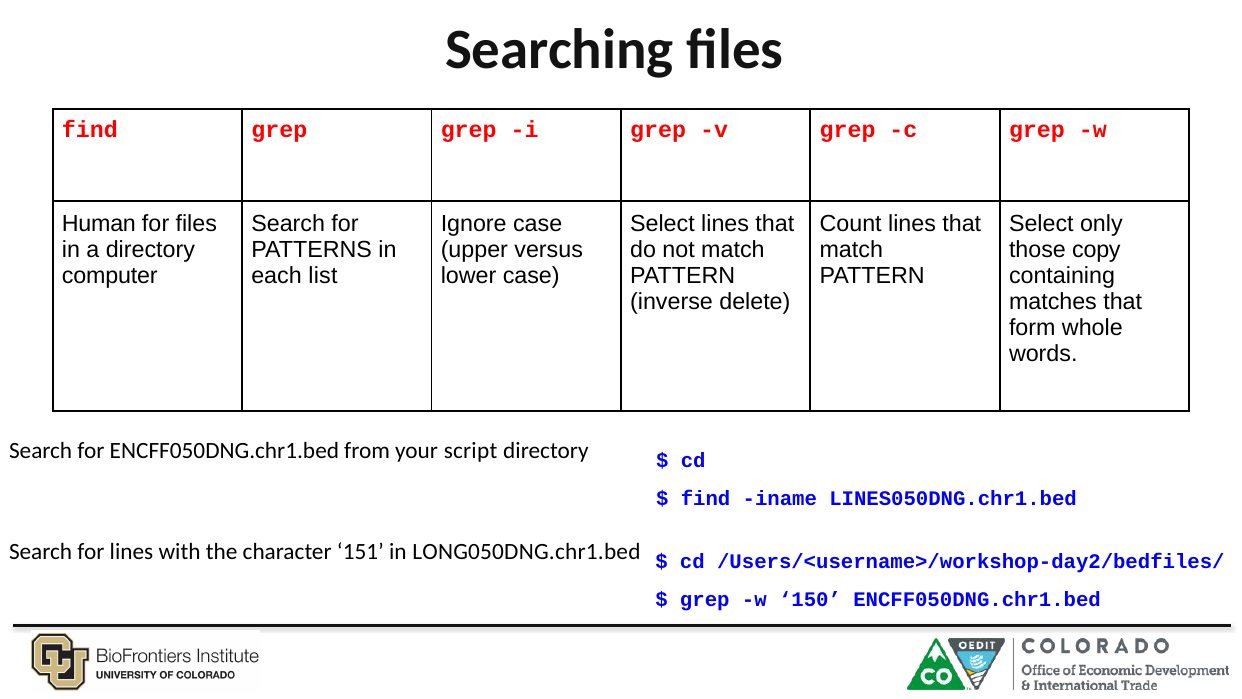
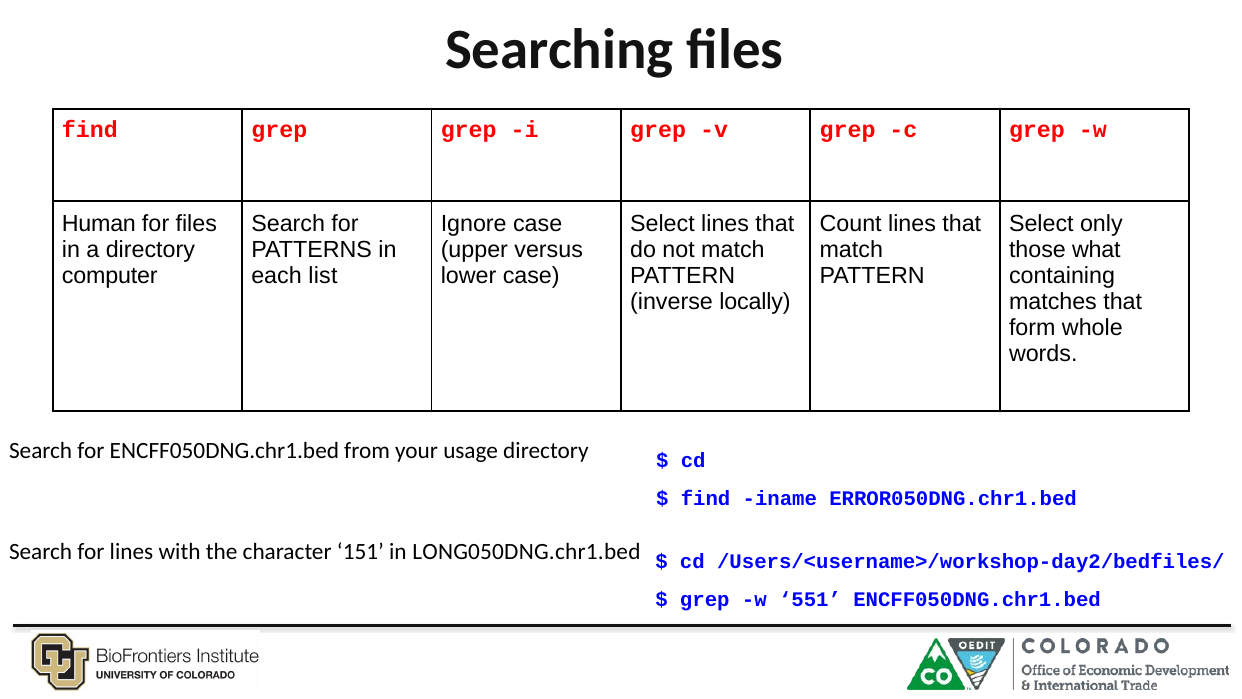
copy: copy -> what
delete: delete -> locally
script: script -> usage
LINES050DNG.chr1.bed: LINES050DNG.chr1.bed -> ERROR050DNG.chr1.bed
150: 150 -> 551
